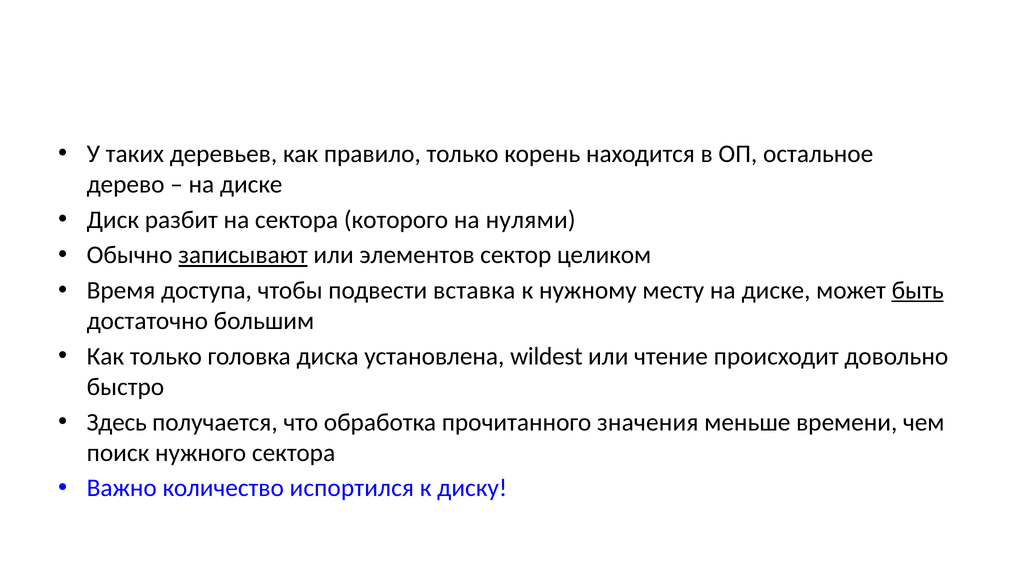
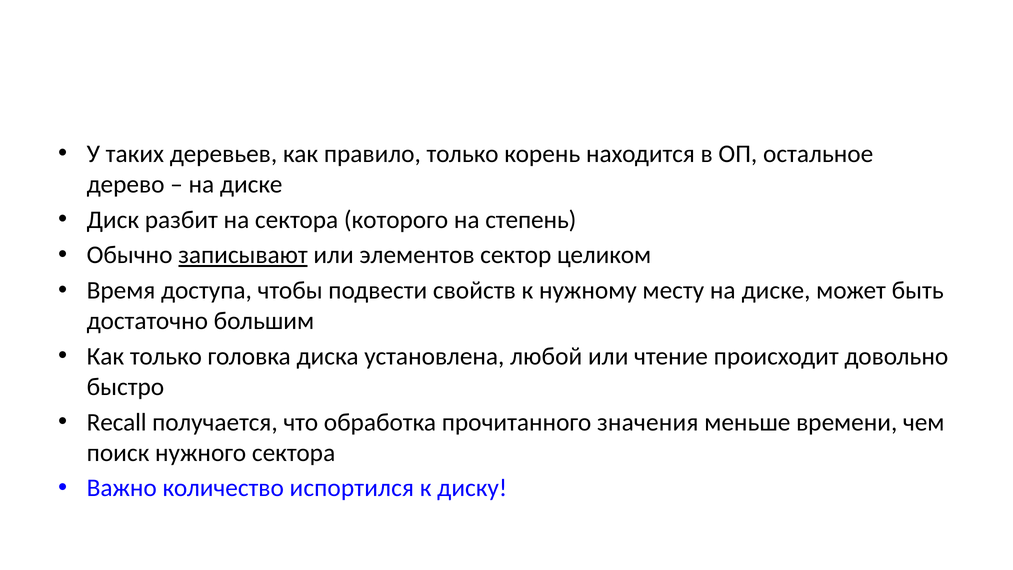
нулями: нулями -> степень
вставка: вставка -> свойств
быть underline: present -> none
wildest: wildest -> любой
Здесь: Здесь -> Recall
